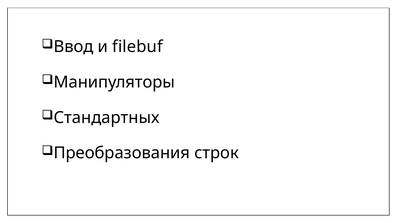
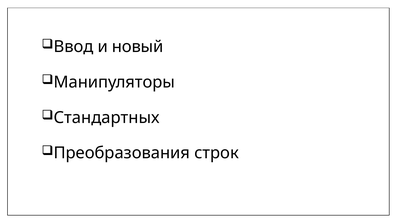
filebuf: filebuf -> новый
